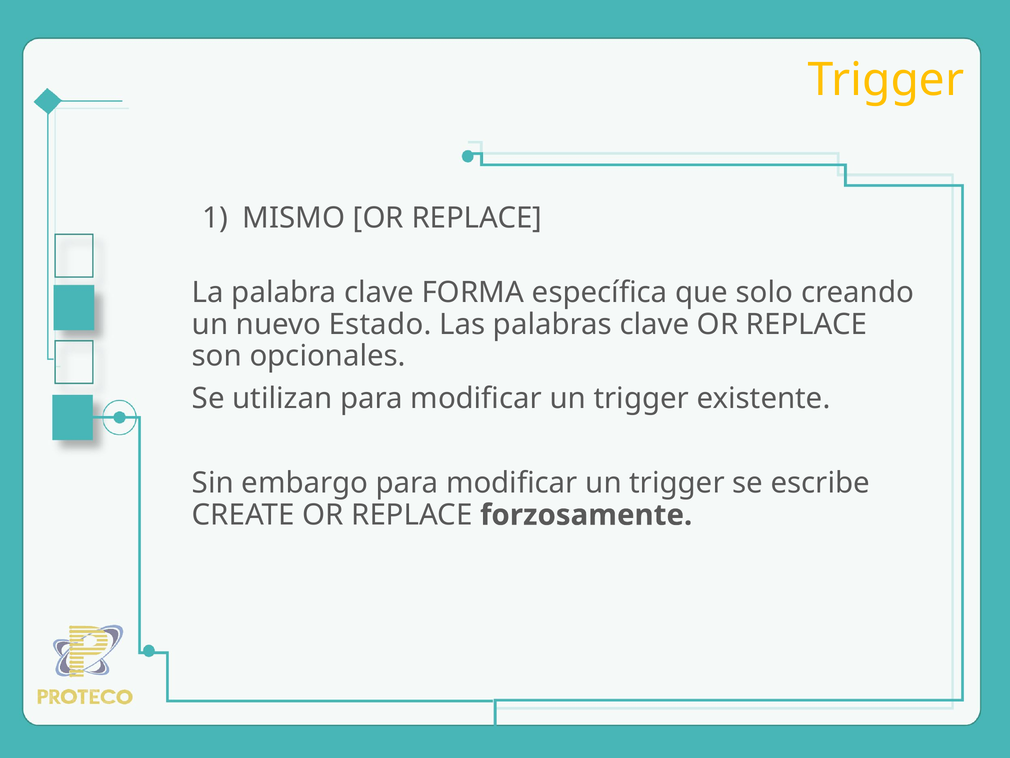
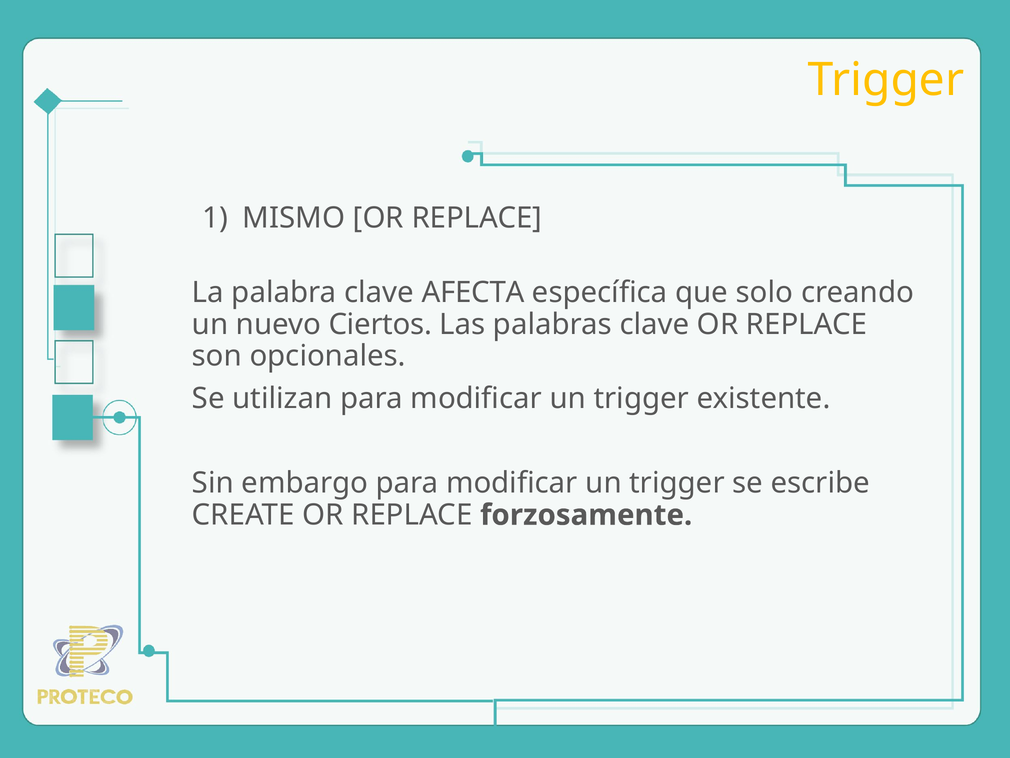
FORMA: FORMA -> AFECTA
Estado: Estado -> Ciertos
